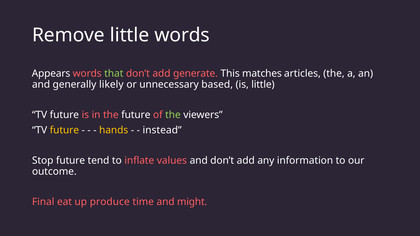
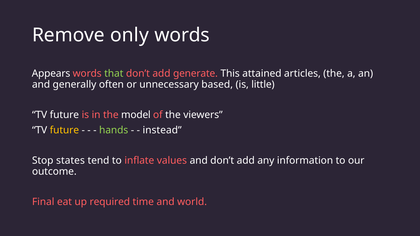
Remove little: little -> only
matches: matches -> attained
likely: likely -> often
the future: future -> model
the at (173, 115) colour: light green -> white
hands colour: yellow -> light green
Stop future: future -> states
produce: produce -> required
might: might -> world
